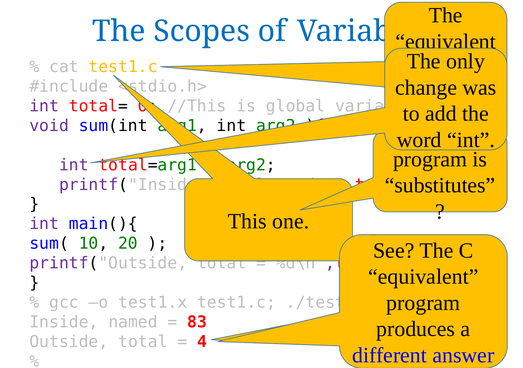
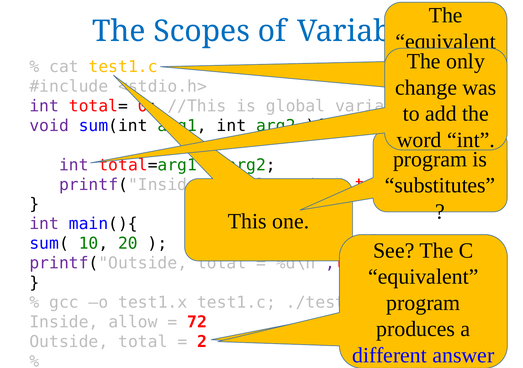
named: named -> allow
83: 83 -> 72
4: 4 -> 2
